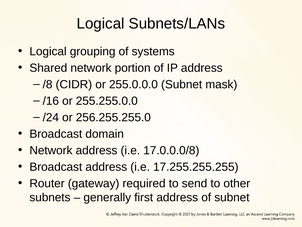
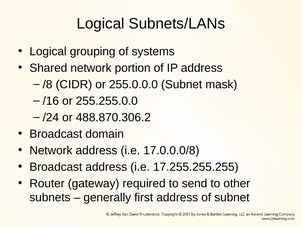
256.255.255.0: 256.255.255.0 -> 488.870.306.2
